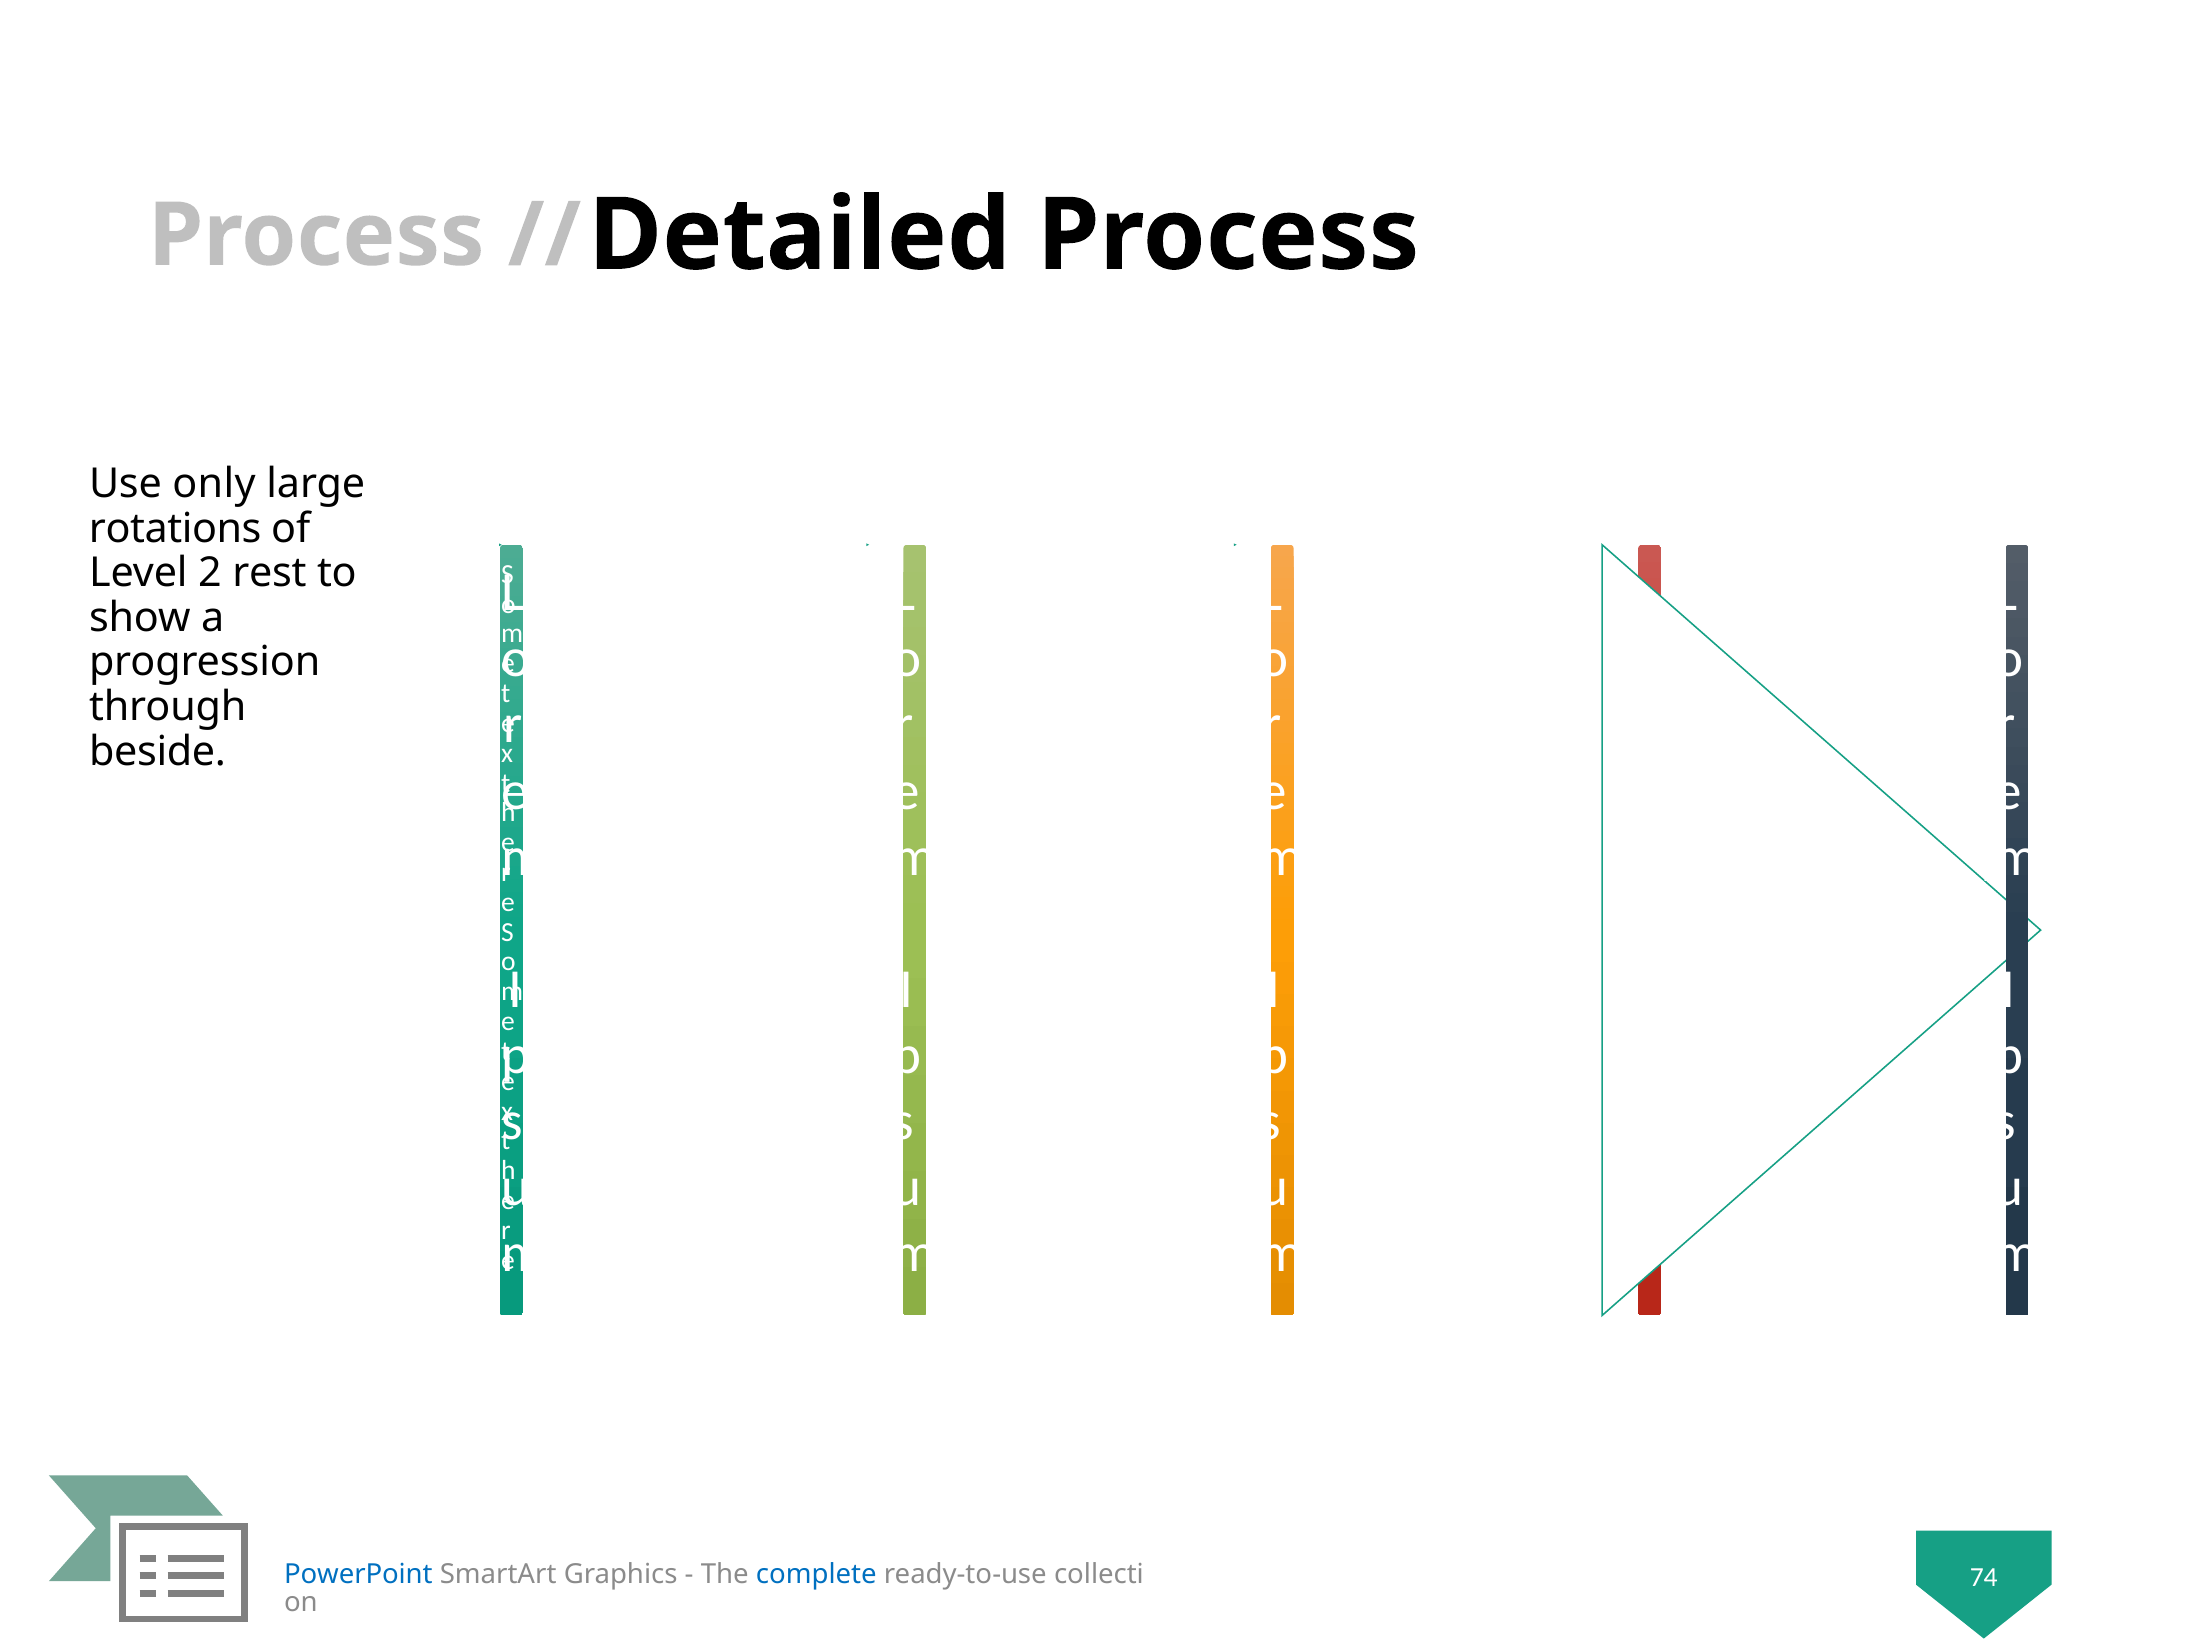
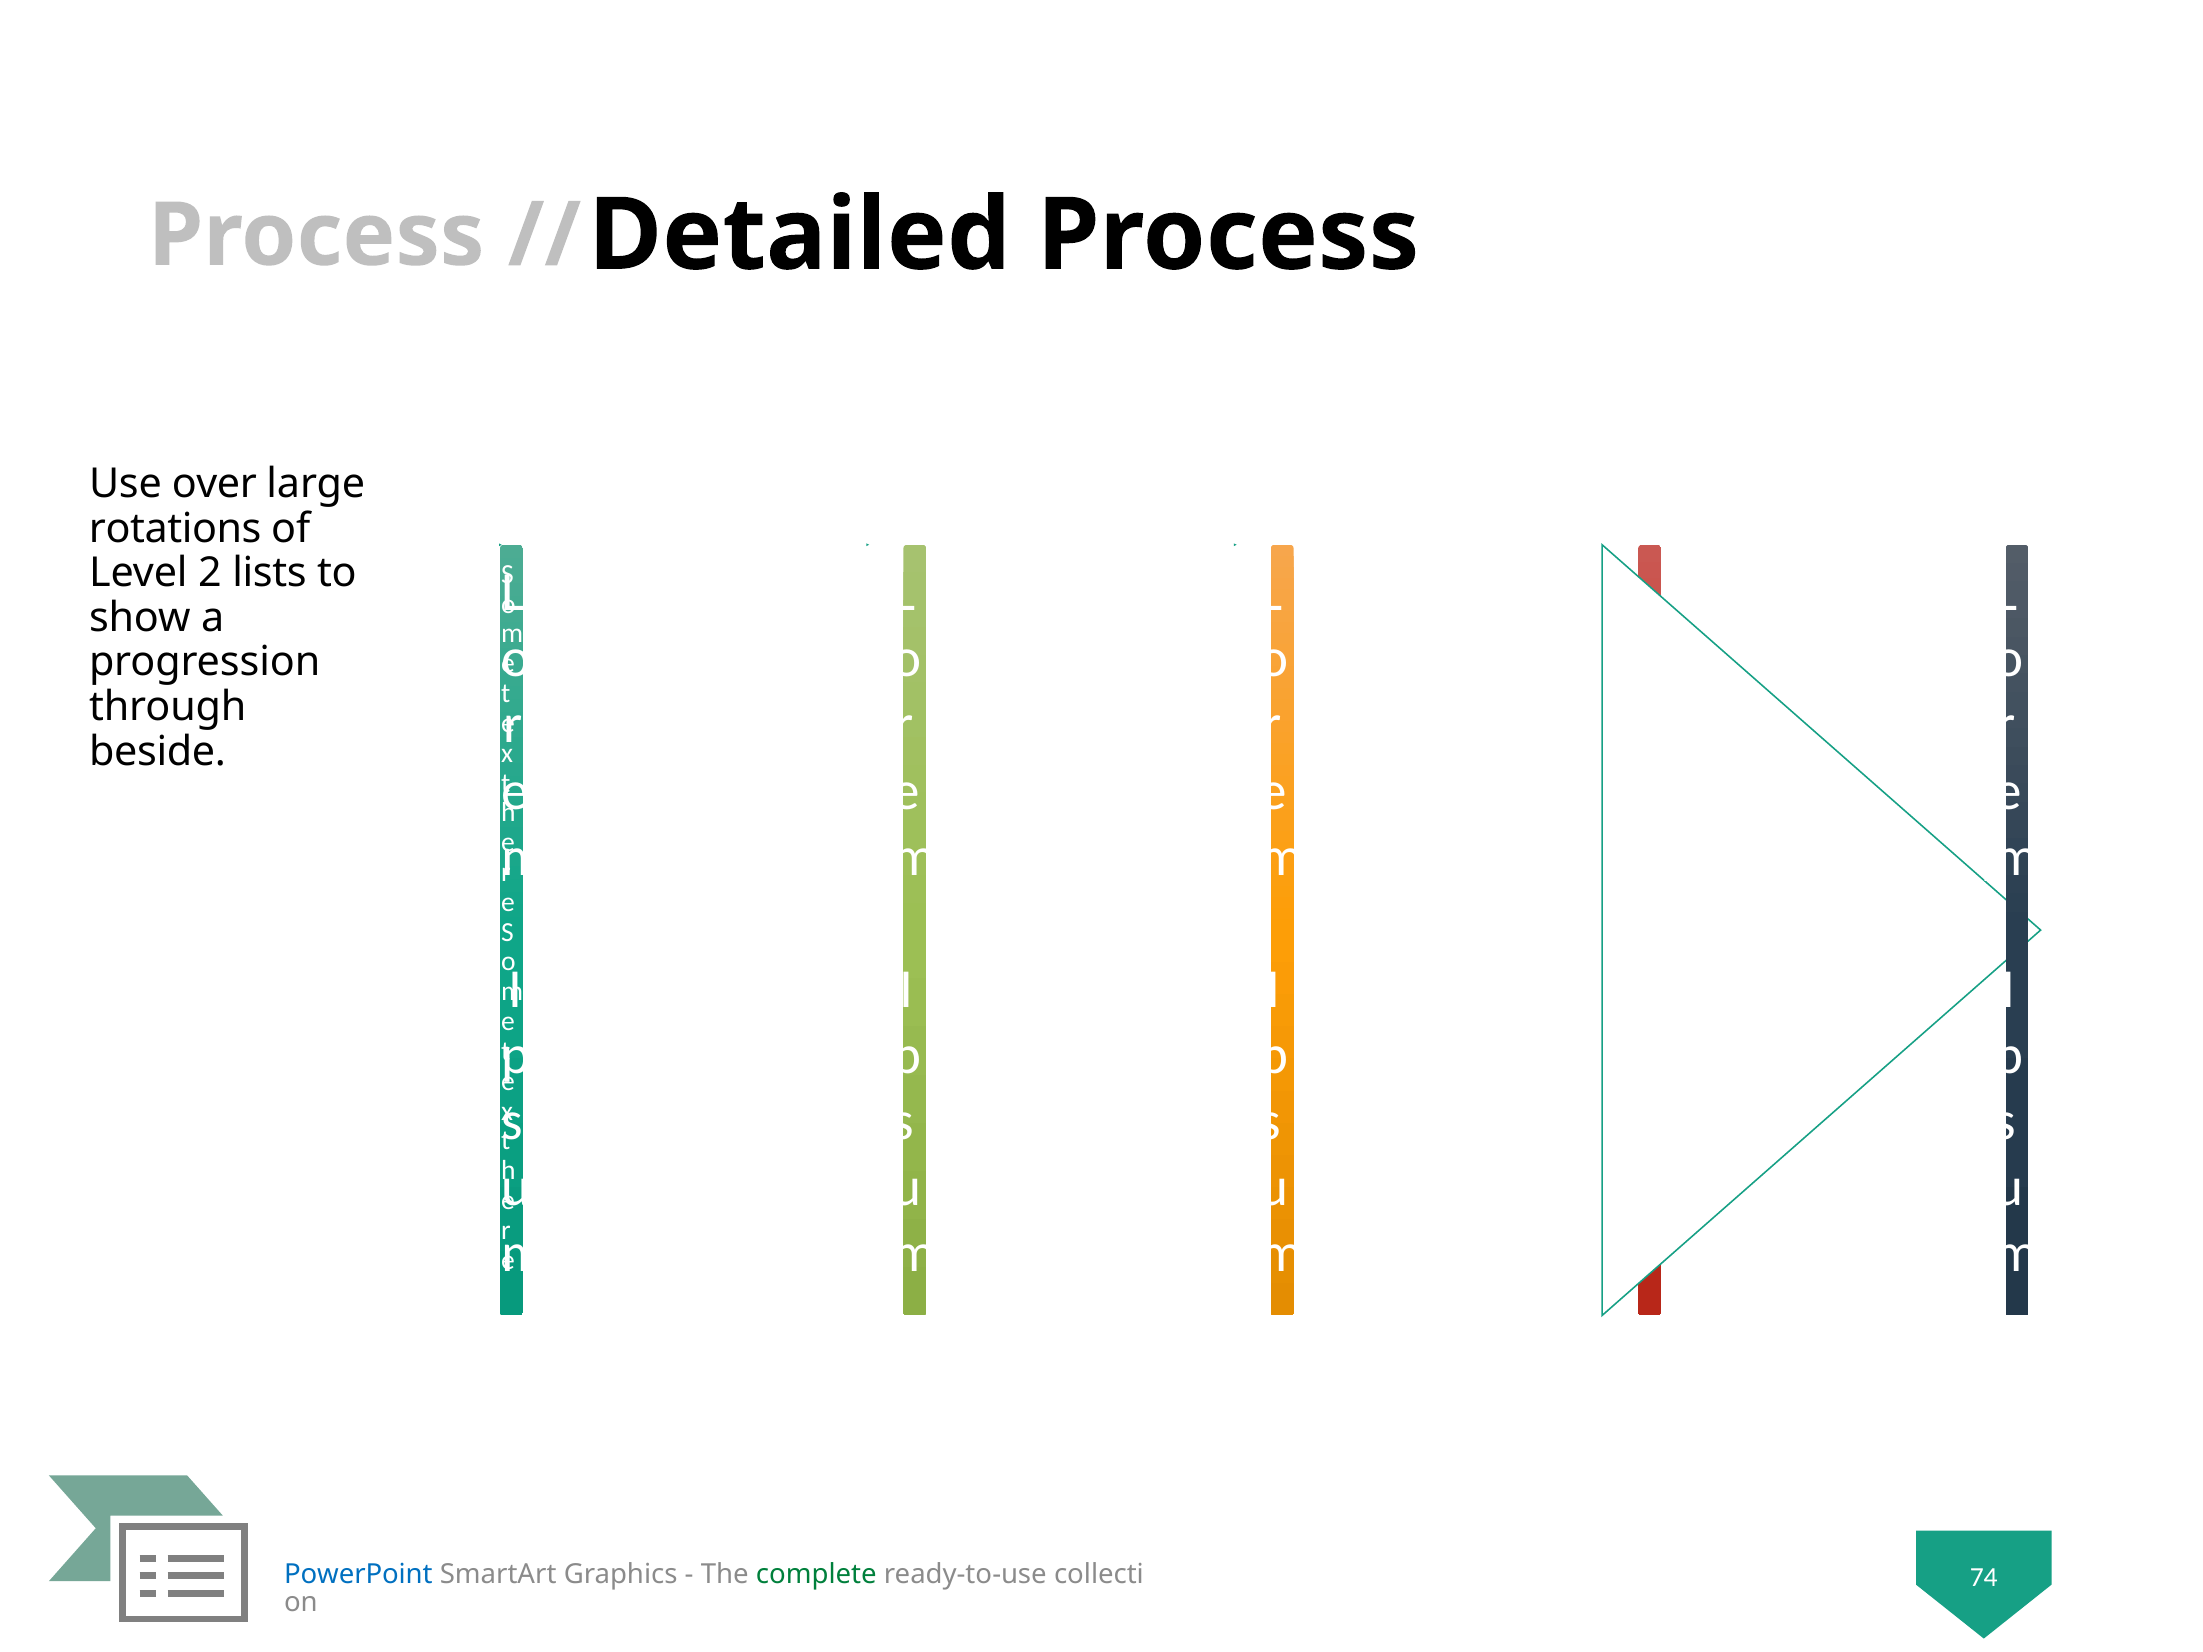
only: only -> over
rest: rest -> lists
complete colour: blue -> green
